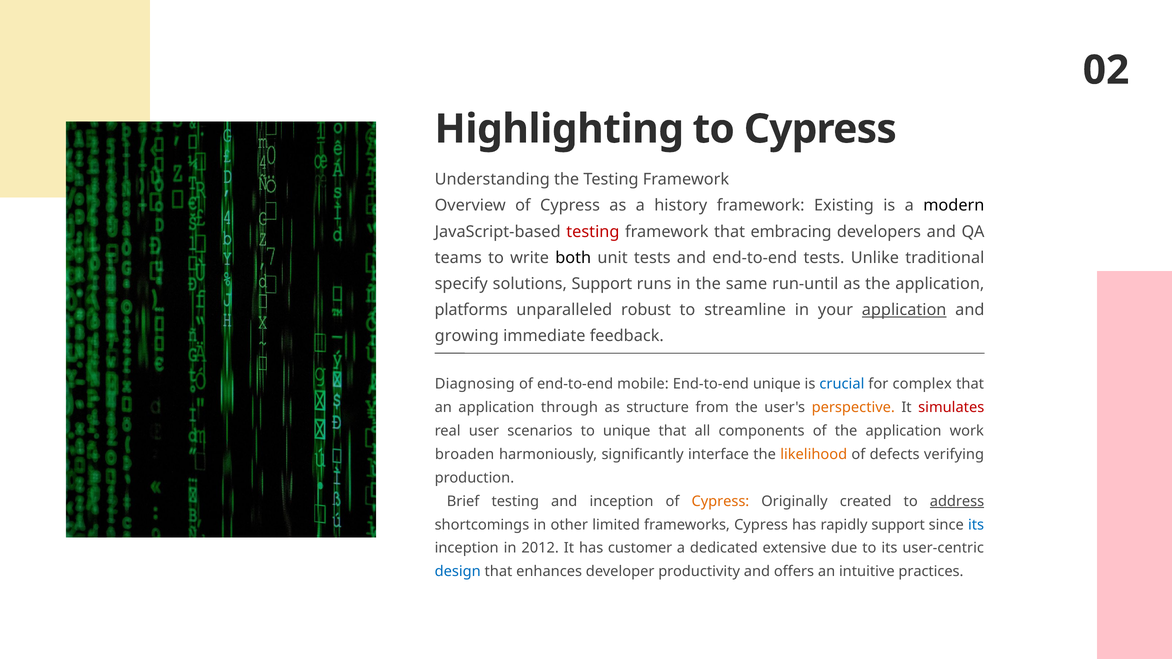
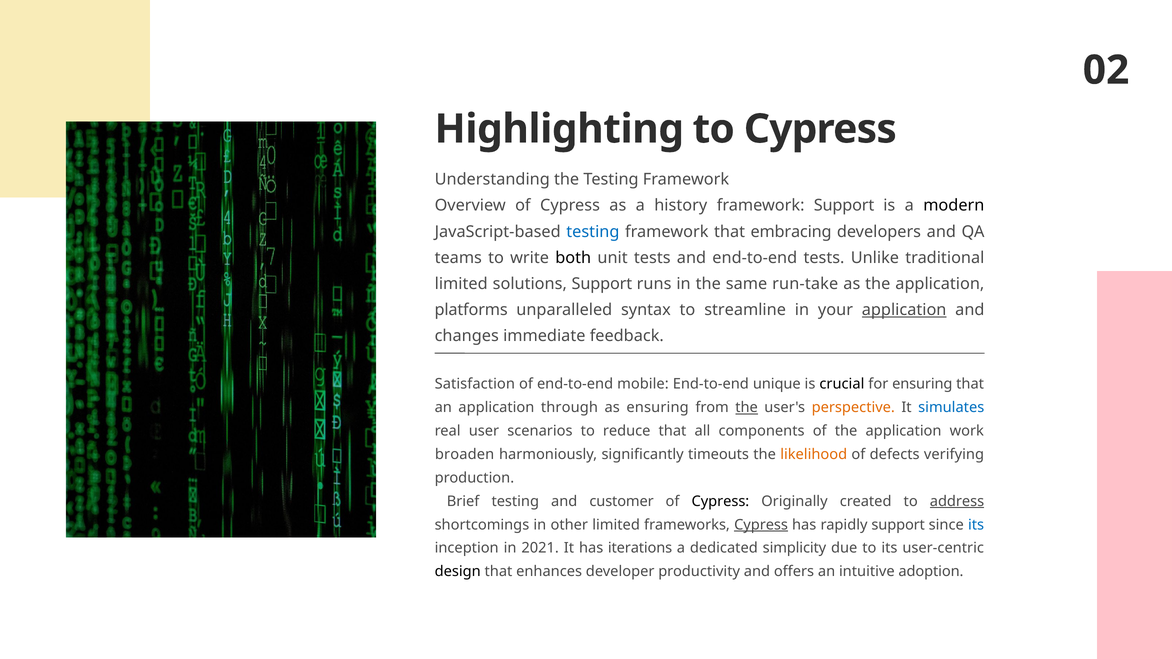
framework Existing: Existing -> Support
testing at (593, 232) colour: red -> blue
specify at (461, 284): specify -> limited
run-until: run-until -> run-take
robust: robust -> syntax
growing: growing -> changes
Diagnosing: Diagnosing -> Satisfaction
crucial colour: blue -> black
for complex: complex -> ensuring
as structure: structure -> ensuring
the at (747, 408) underline: none -> present
simulates colour: red -> blue
to unique: unique -> reduce
interface: interface -> timeouts
and inception: inception -> customer
Cypress at (720, 501) colour: orange -> black
Cypress at (761, 525) underline: none -> present
2012: 2012 -> 2021
customer: customer -> iterations
extensive: extensive -> simplicity
design colour: blue -> black
practices: practices -> adoption
